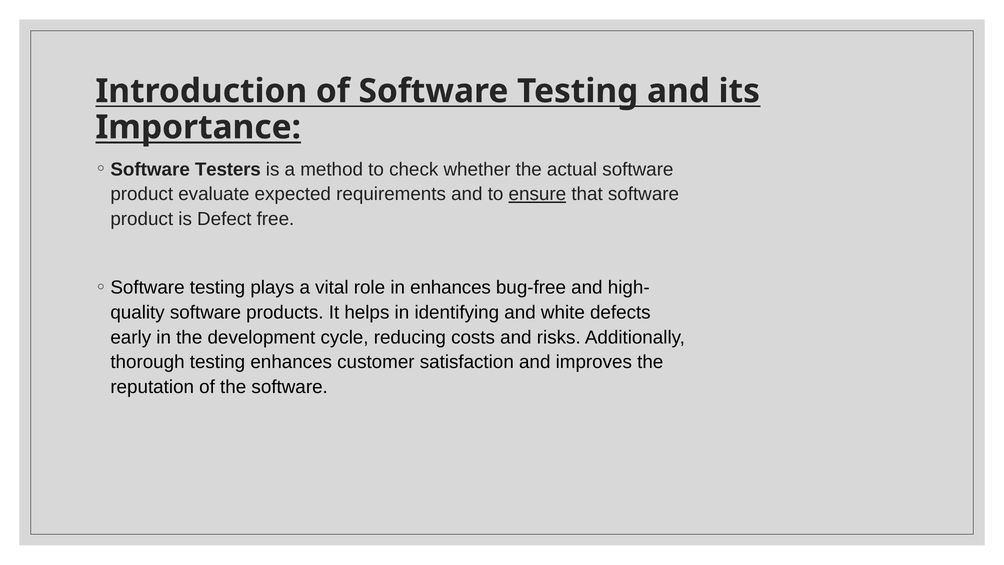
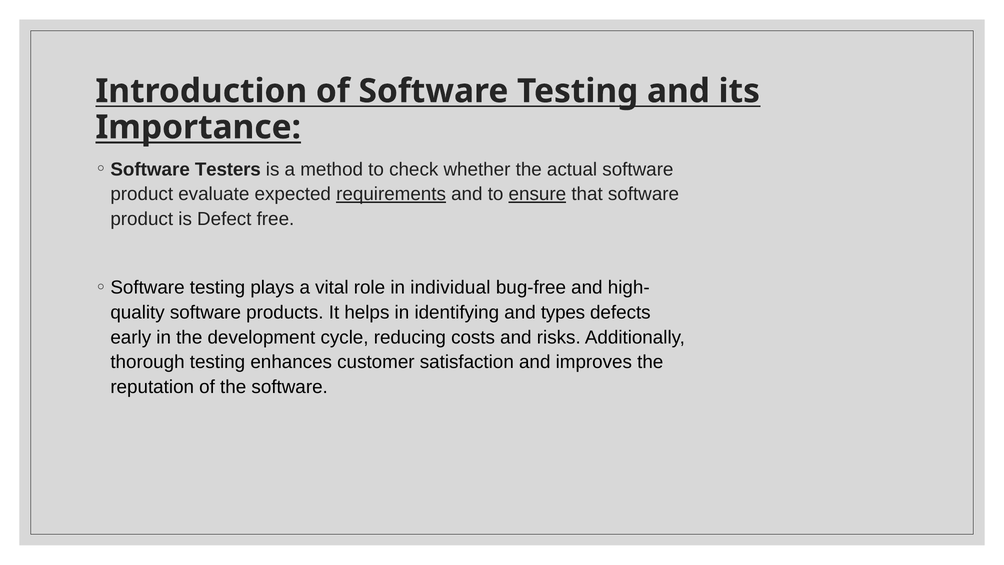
requirements underline: none -> present
in enhances: enhances -> individual
white: white -> types
